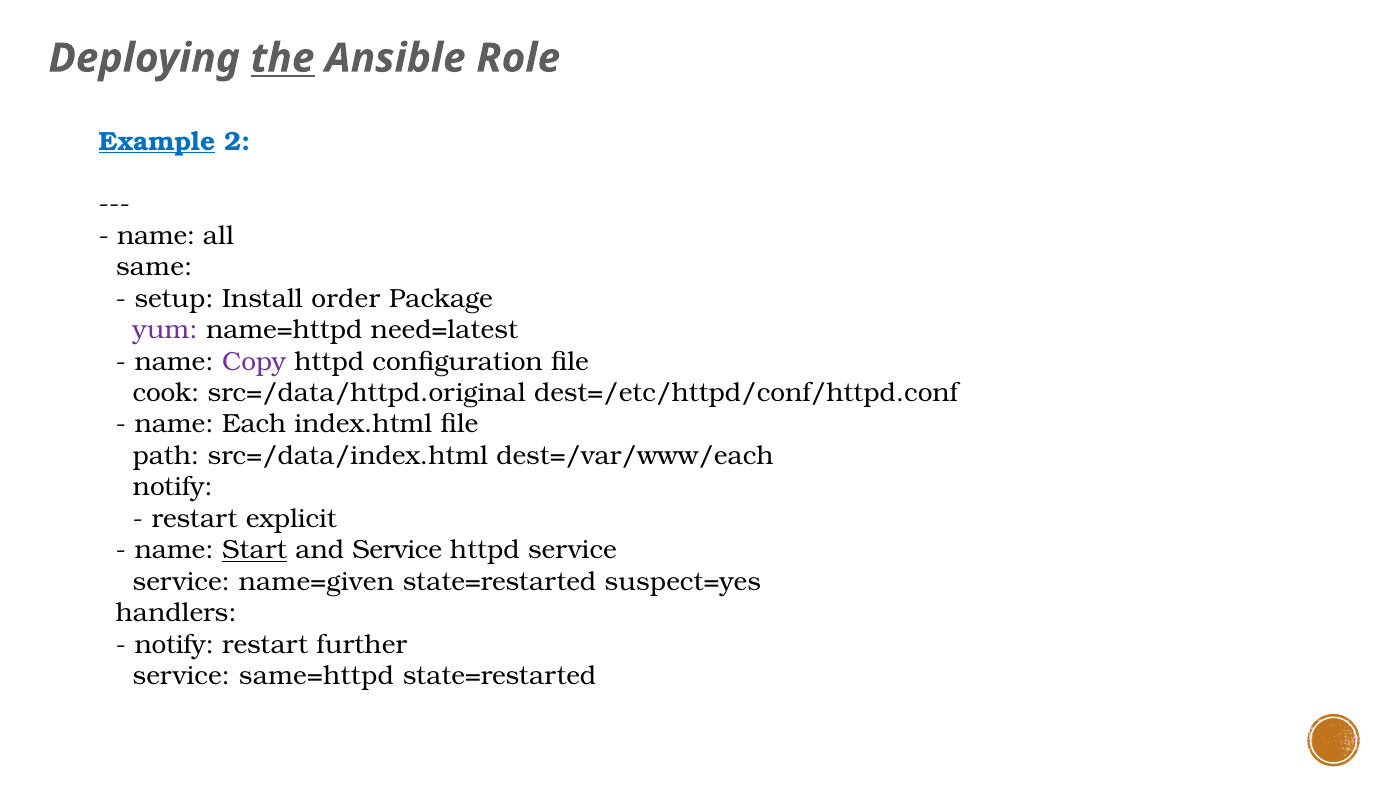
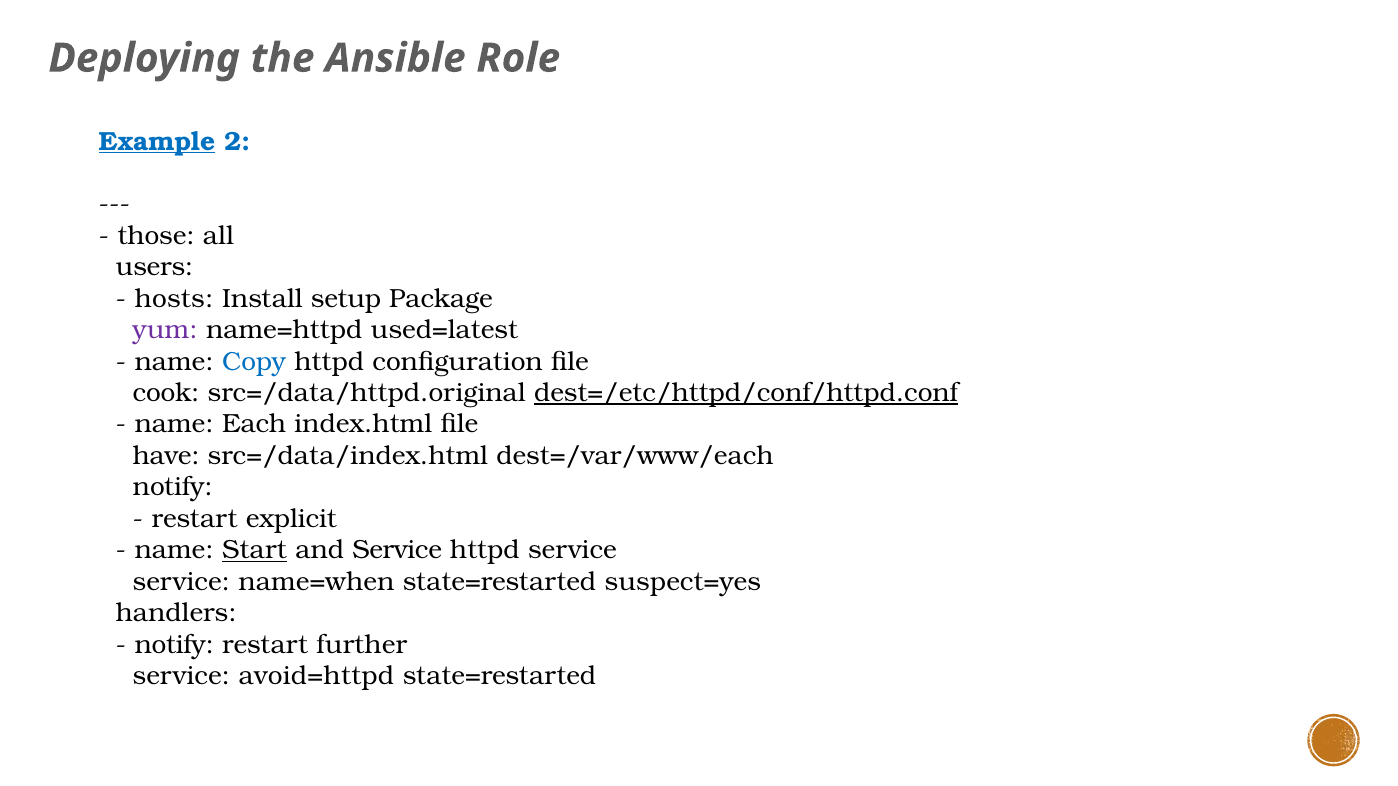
the underline: present -> none
name at (156, 236): name -> those
same: same -> users
setup: setup -> hosts
order: order -> setup
need=latest: need=latest -> used=latest
Copy colour: purple -> blue
dest=/etc/httpd/conf/httpd.conf underline: none -> present
path: path -> have
name=given: name=given -> name=when
same=httpd: same=httpd -> avoid=httpd
